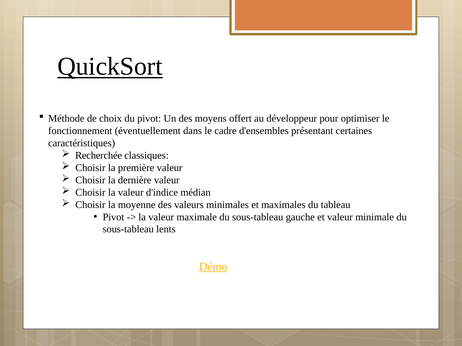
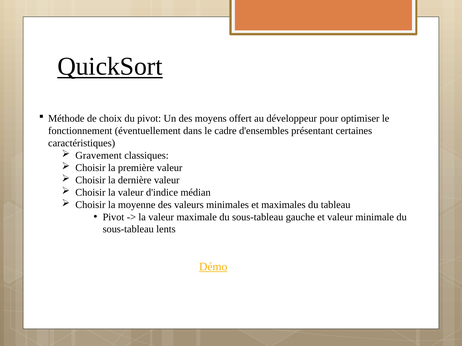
Recherchée: Recherchée -> Gravement
